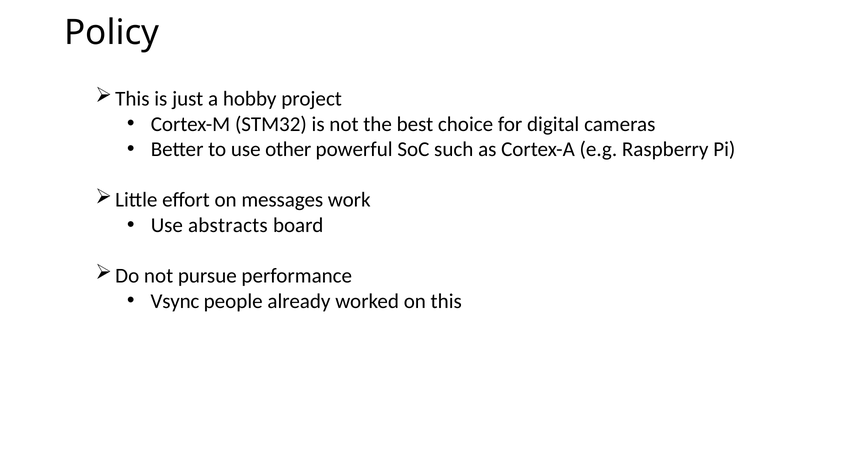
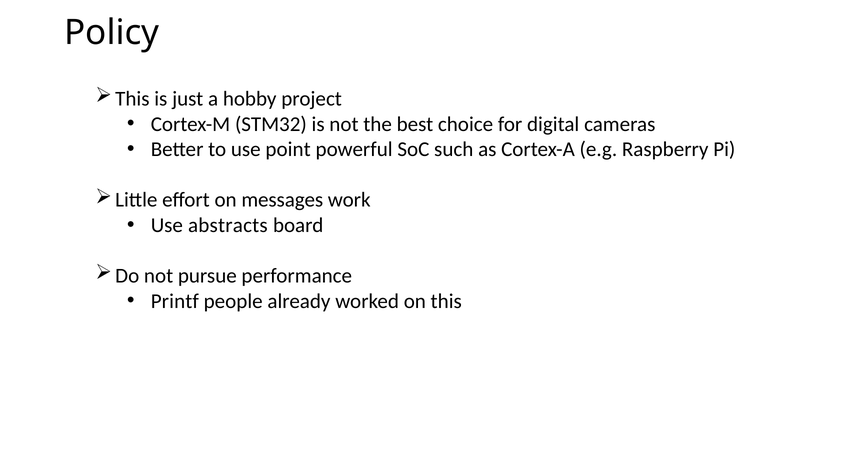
other: other -> point
Vsync: Vsync -> Printf
